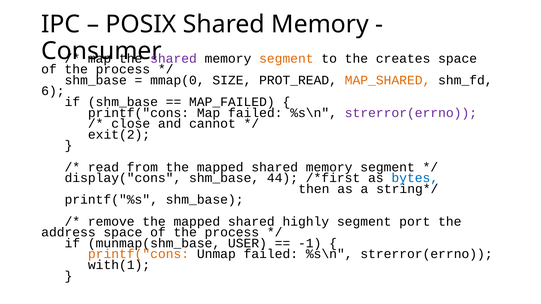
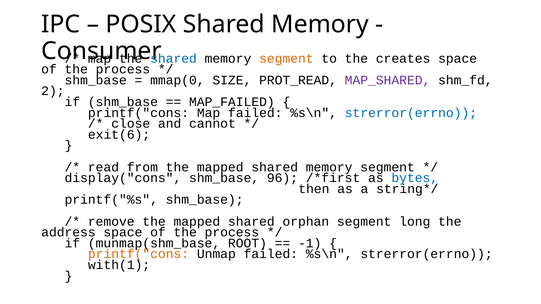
shared at (174, 58) colour: purple -> blue
MAP_SHARED colour: orange -> purple
6: 6 -> 2
strerror(errno at (411, 113) colour: purple -> blue
exit(2: exit(2 -> exit(6
44: 44 -> 96
highly: highly -> orphan
port: port -> long
USER: USER -> ROOT
